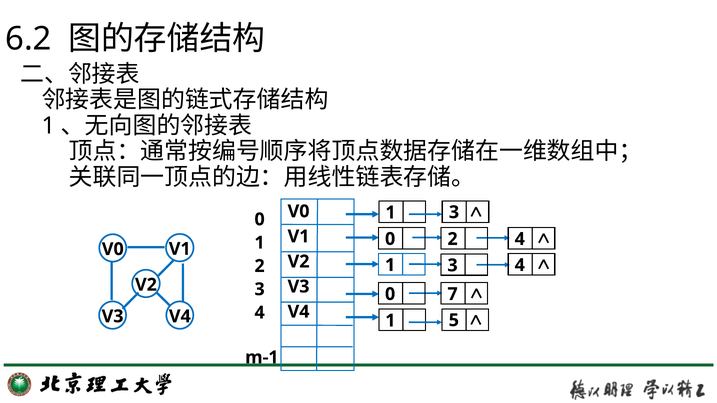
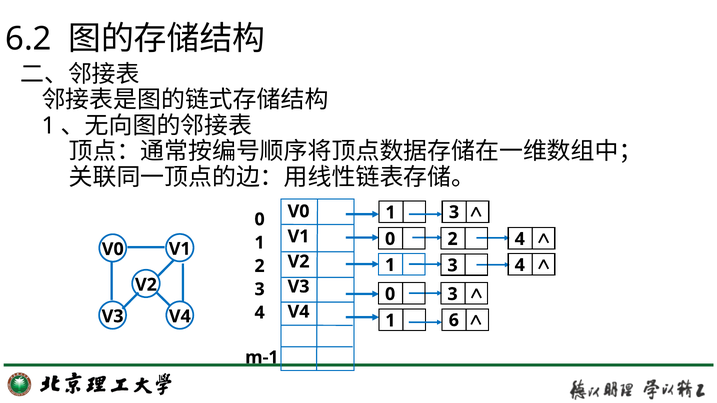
0 7: 7 -> 3
5: 5 -> 6
